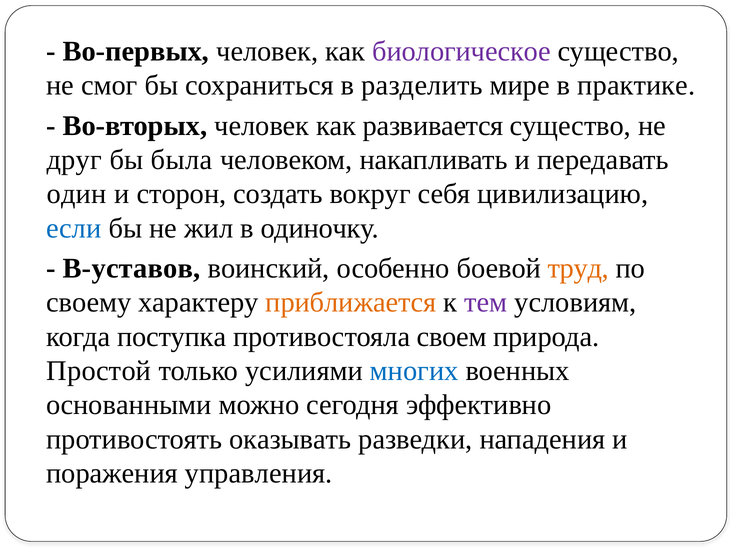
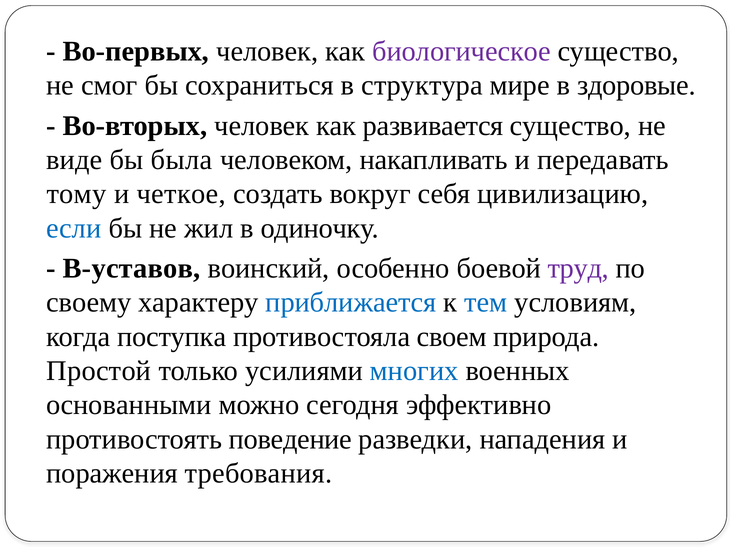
разделить: разделить -> структура
практике: практике -> здоровые
друг: друг -> виде
один: один -> тому
сторон: сторон -> четкое
труд colour: orange -> purple
приближается colour: orange -> blue
тем colour: purple -> blue
оказывать: оказывать -> поведение
управления: управления -> требования
